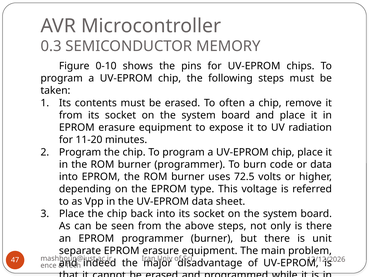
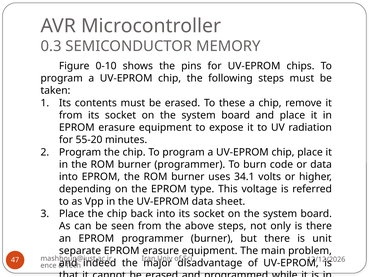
often: often -> these
11-20: 11-20 -> 55-20
72.5: 72.5 -> 34.1
